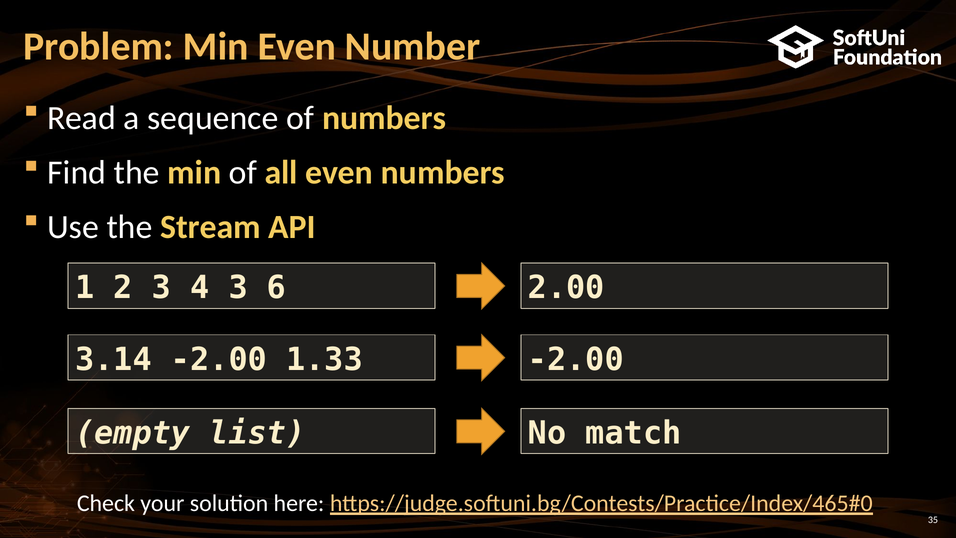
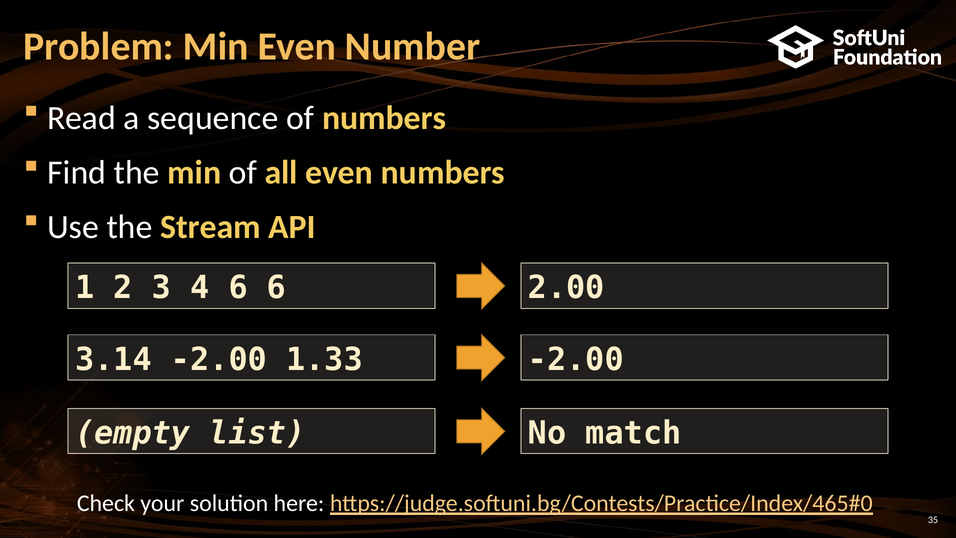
4 3: 3 -> 6
